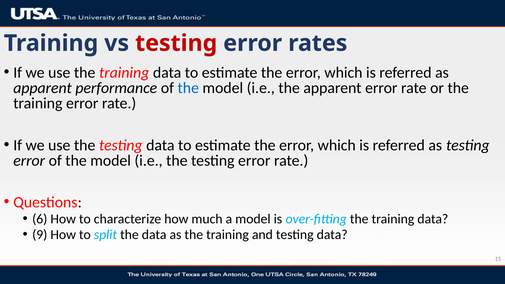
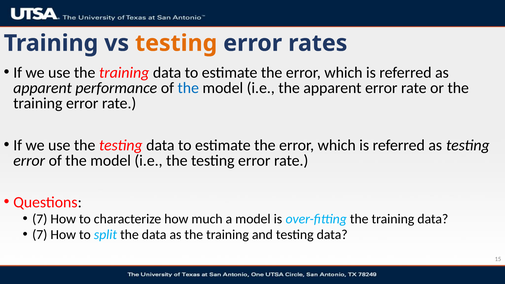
testing at (176, 43) colour: red -> orange
6 at (40, 219): 6 -> 7
9 at (40, 235): 9 -> 7
